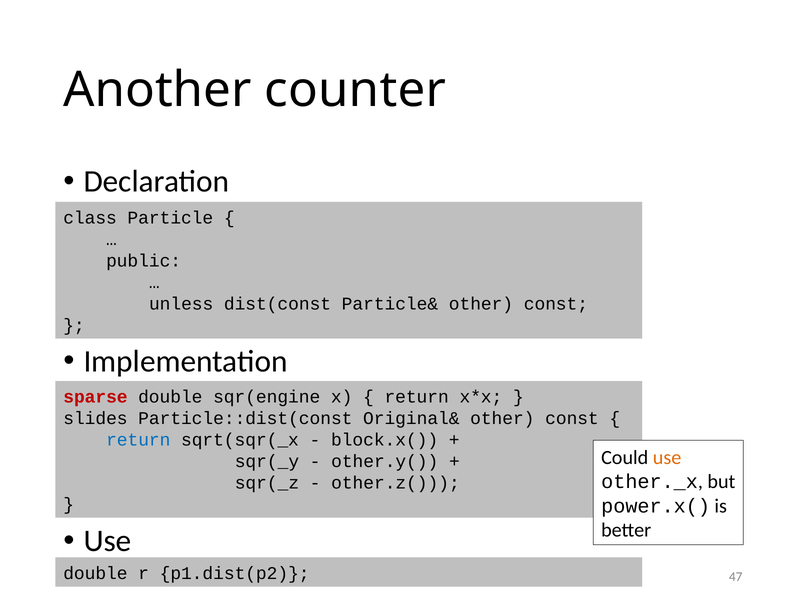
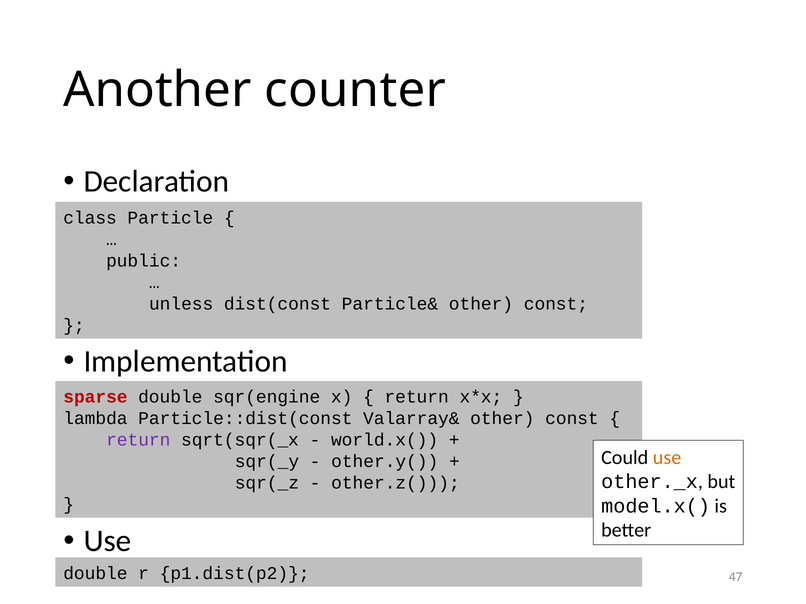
slides: slides -> lambda
Original&: Original& -> Valarray&
return at (138, 440) colour: blue -> purple
block.x(: block.x( -> world.x(
power.x(: power.x( -> model.x(
